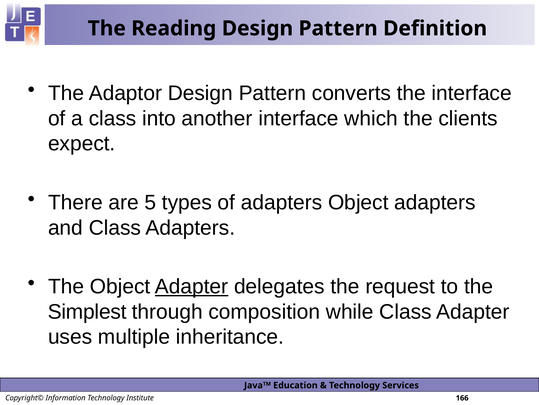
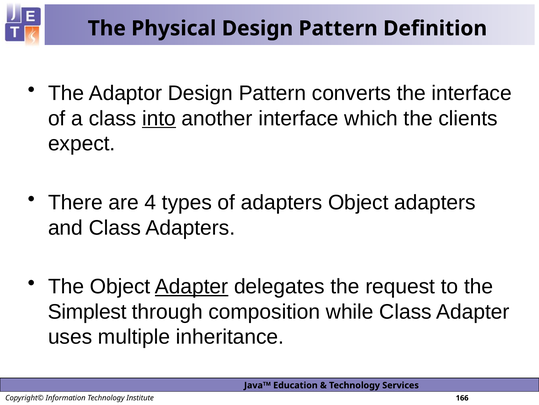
Reading: Reading -> Physical
into underline: none -> present
5: 5 -> 4
